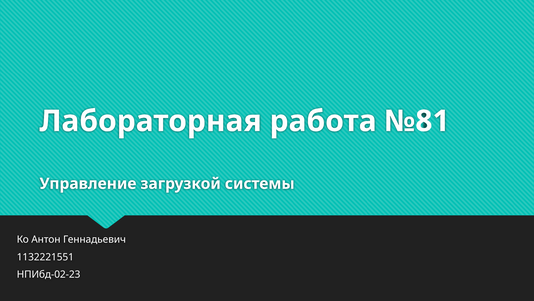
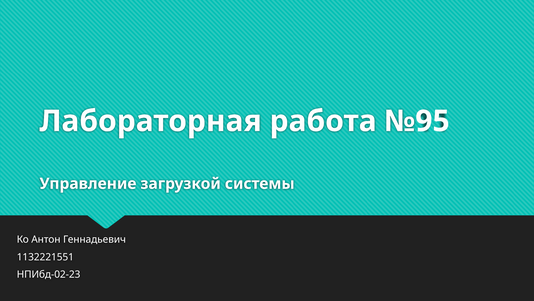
№81: №81 -> №95
